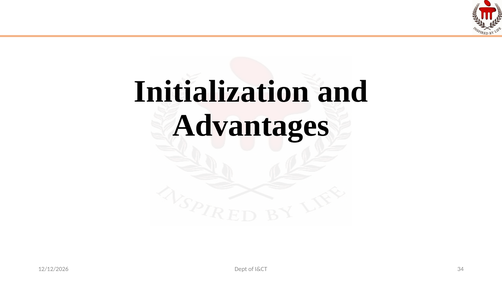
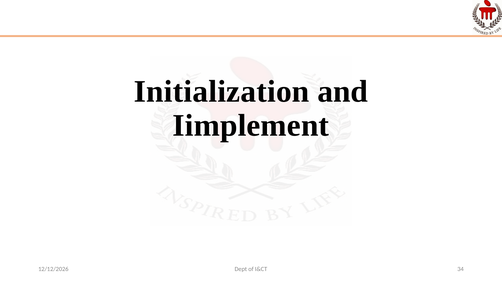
Advantages: Advantages -> Iimplement
